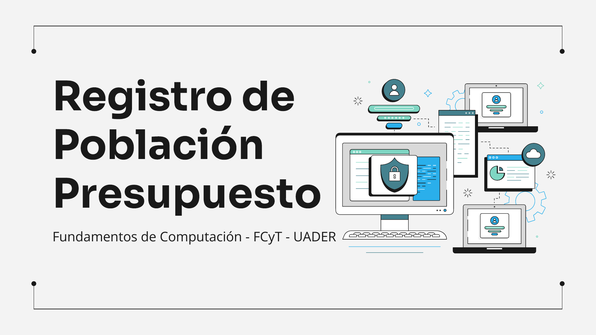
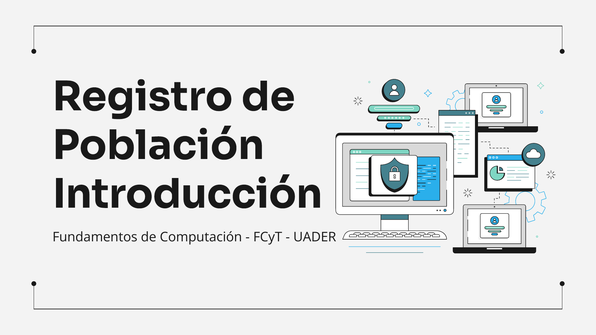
Presupuesto: Presupuesto -> Introducción
